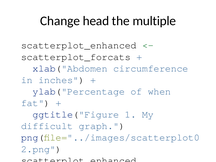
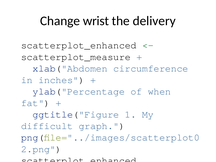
head: head -> wrist
multiple: multiple -> delivery
scatterplot_forcats: scatterplot_forcats -> scatterplot_measure
